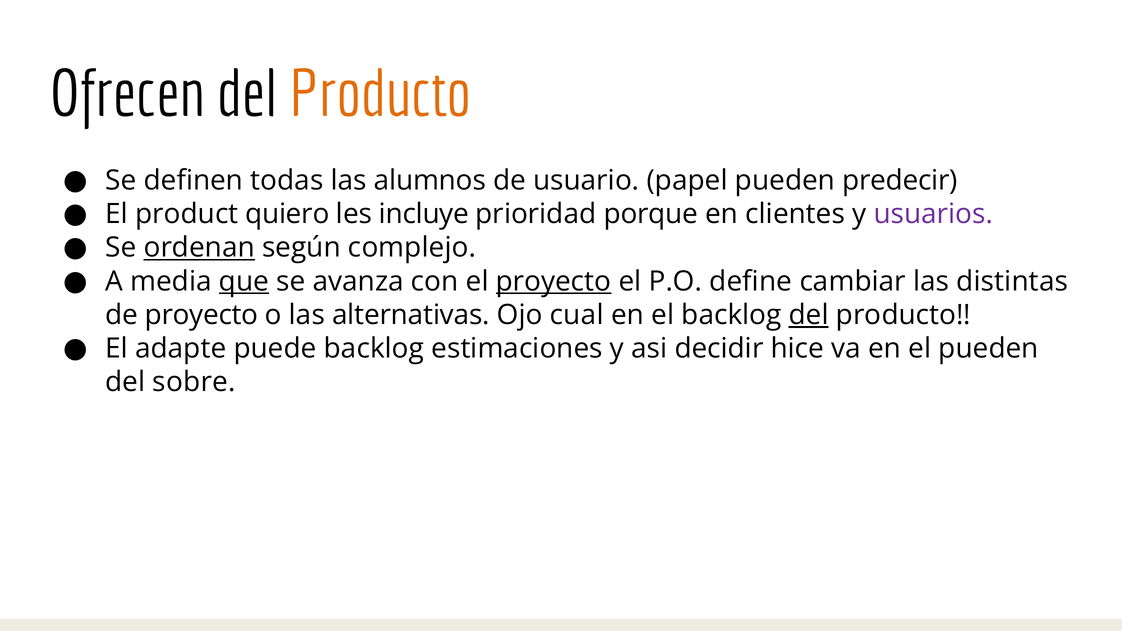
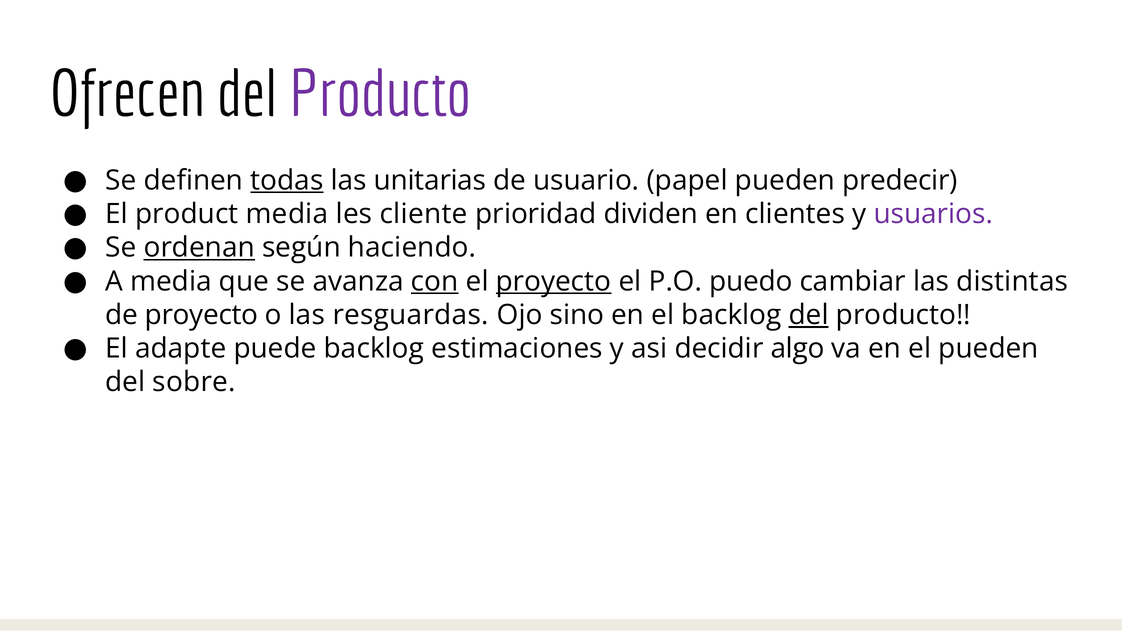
Producto at (380, 95) colour: orange -> purple
todas underline: none -> present
alumnos: alumnos -> unitarias
product quiero: quiero -> media
incluye: incluye -> cliente
porque: porque -> dividen
complejo: complejo -> haciendo
que underline: present -> none
con underline: none -> present
define: define -> puedo
alternativas: alternativas -> resguardas
cual: cual -> sino
hice: hice -> algo
